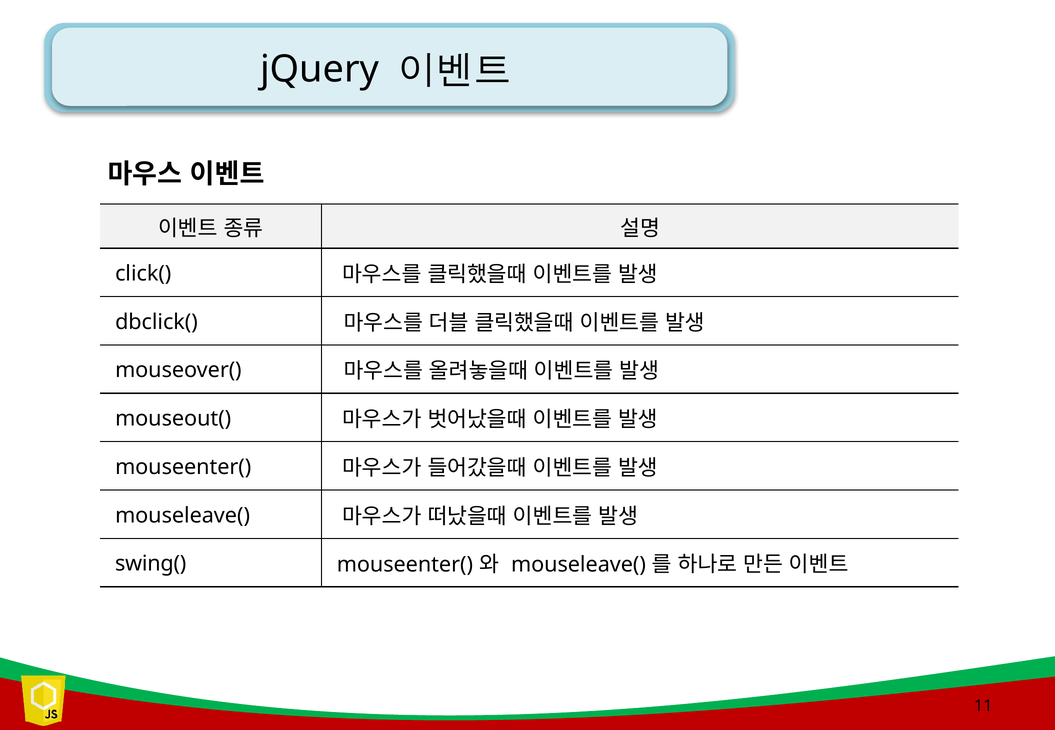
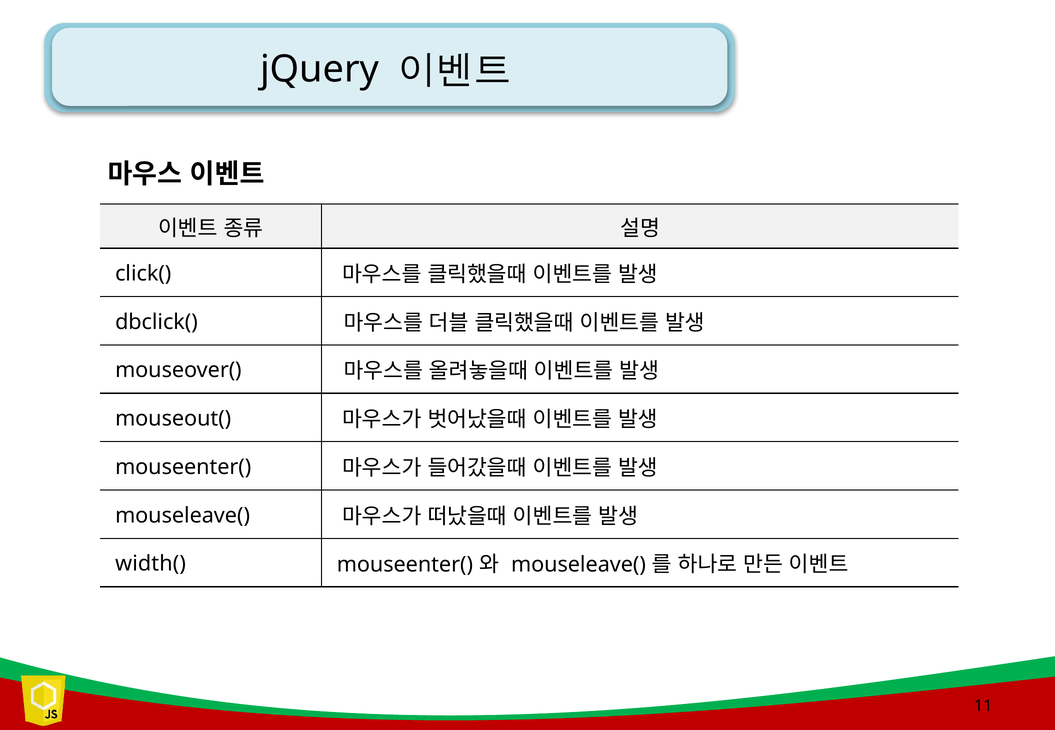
swing(: swing( -> width(
